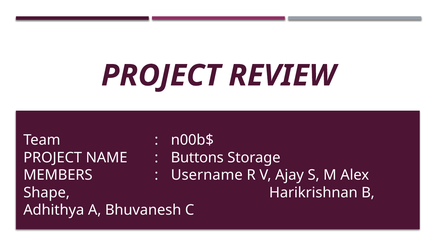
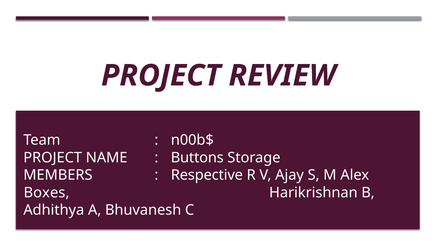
Username: Username -> Respective
Shape: Shape -> Boxes
